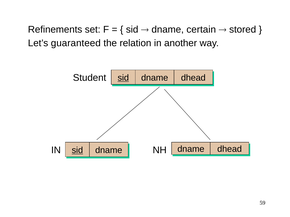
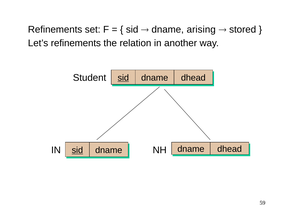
certain: certain -> arising
Let’s guaranteed: guaranteed -> refinements
